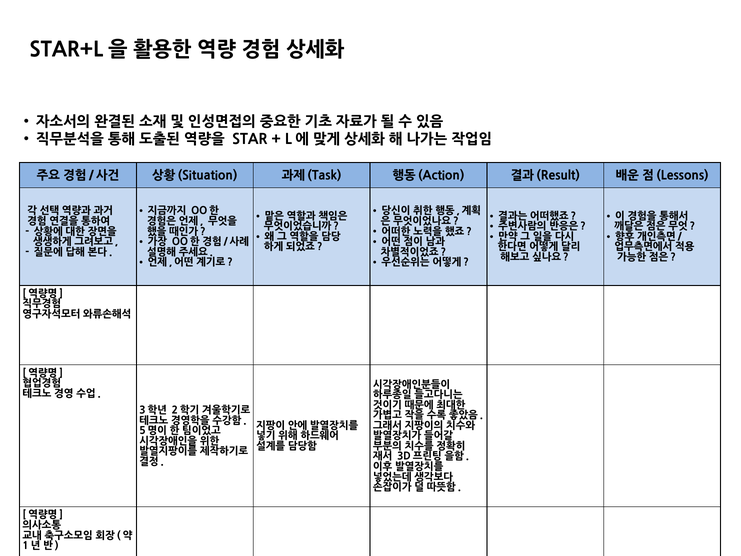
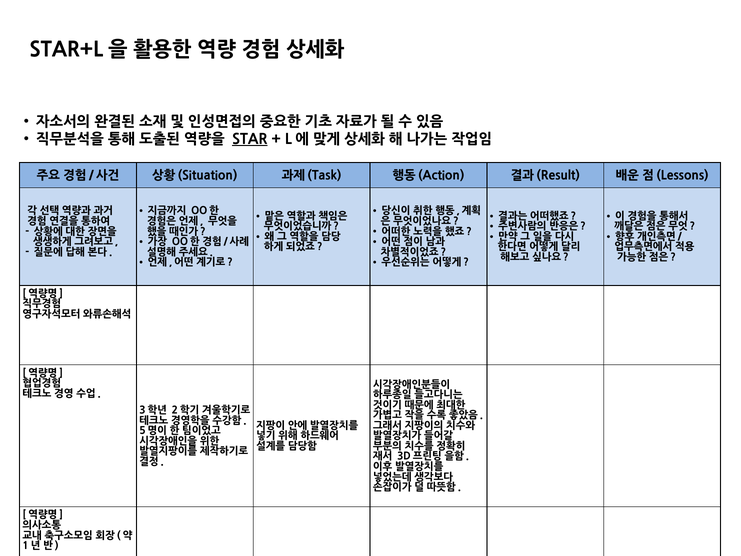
STAR underline: none -> present
